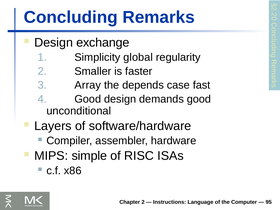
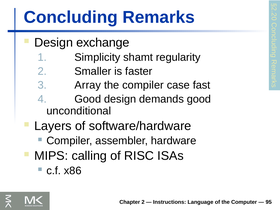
global: global -> shamt
the depends: depends -> compiler
simple: simple -> calling
